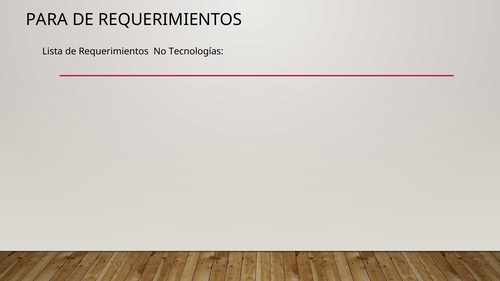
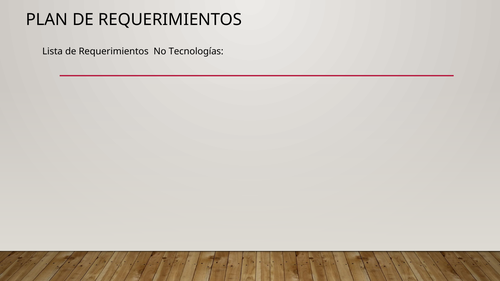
PARA: PARA -> PLAN
